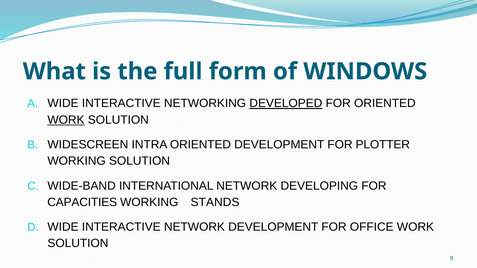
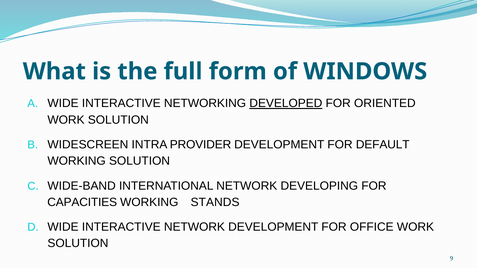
WORK at (66, 120) underline: present -> none
INTRA ORIENTED: ORIENTED -> PROVIDER
PLOTTER: PLOTTER -> DEFAULT
